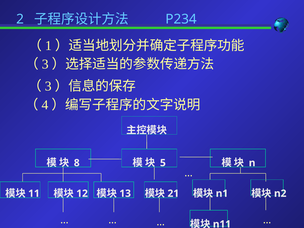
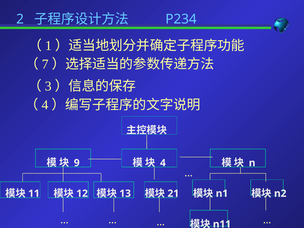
3 at (45, 64): 3 -> 7
8: 8 -> 9
5 at (163, 163): 5 -> 4
